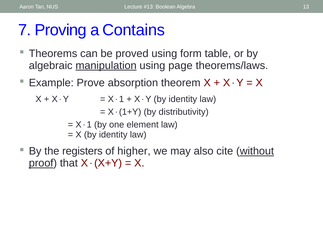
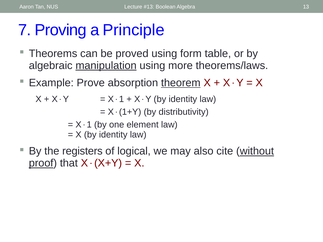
Contains: Contains -> Principle
page: page -> more
theorem underline: none -> present
higher: higher -> logical
